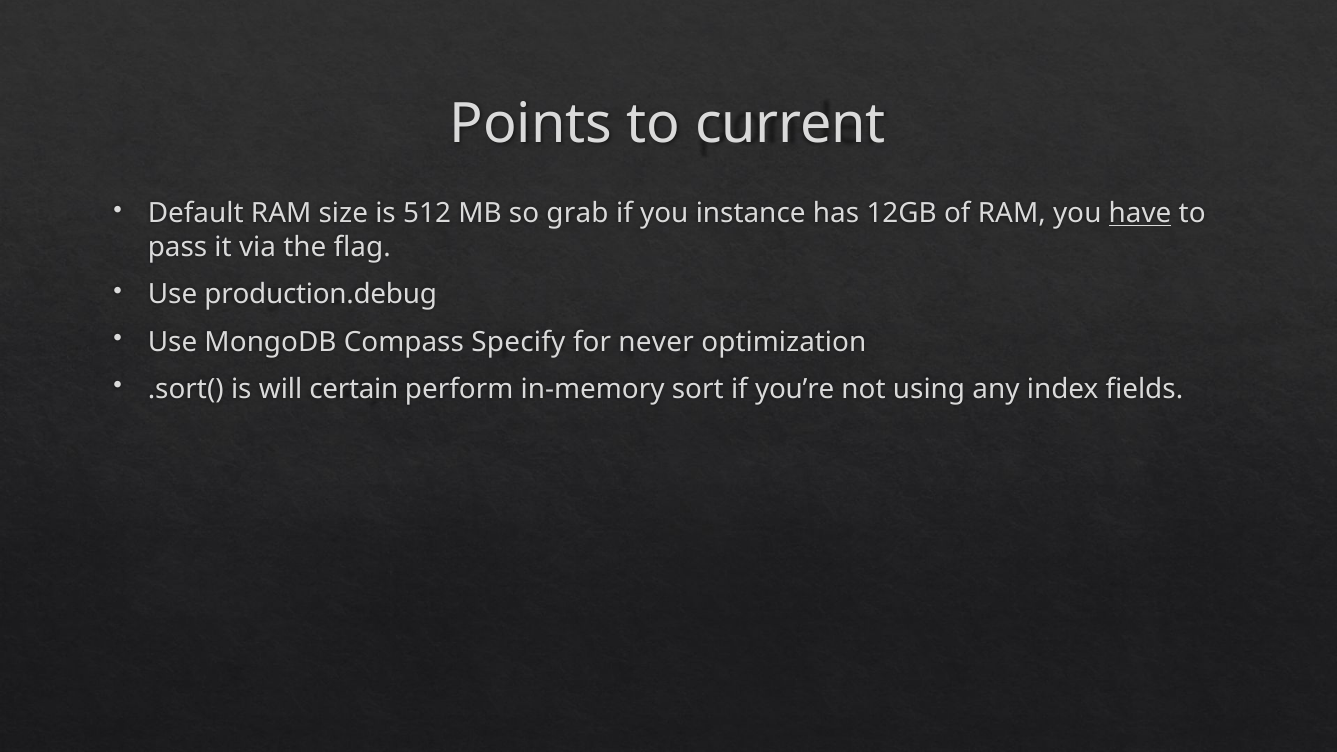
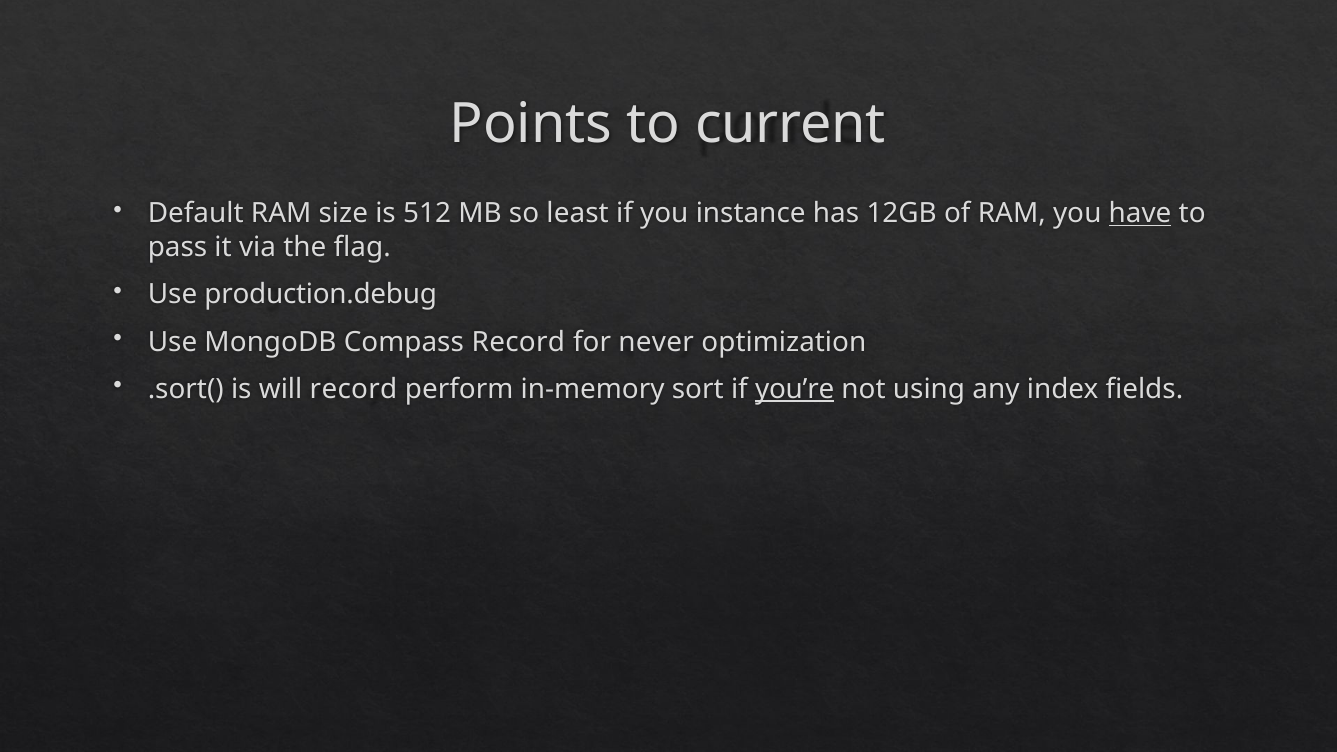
grab: grab -> least
Compass Specify: Specify -> Record
will certain: certain -> record
you’re underline: none -> present
